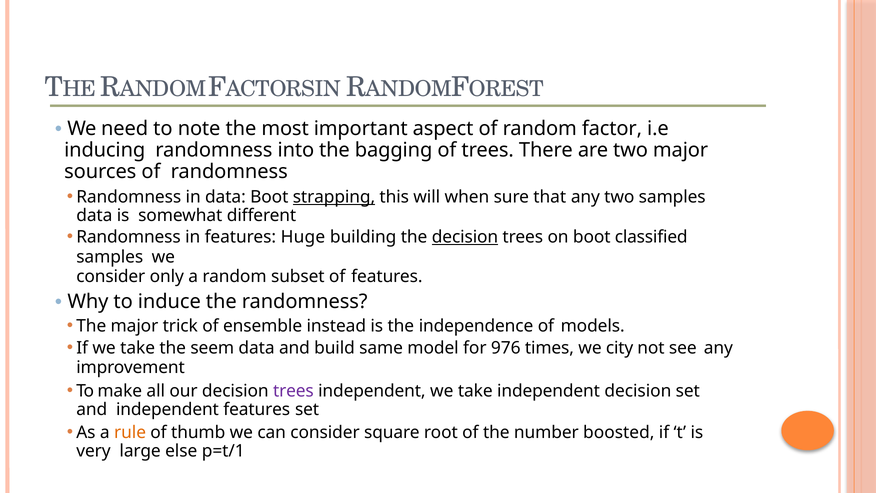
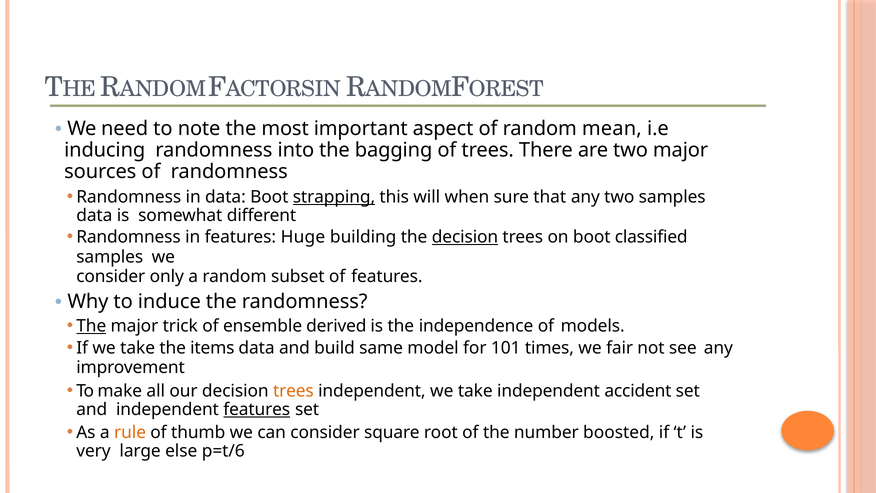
factor: factor -> mean
The at (91, 326) underline: none -> present
instead: instead -> derived
seem: seem -> items
976: 976 -> 101
city: city -> fair
trees at (293, 391) colour: purple -> orange
independent decision: decision -> accident
features at (257, 409) underline: none -> present
p=t/1: p=t/1 -> p=t/6
